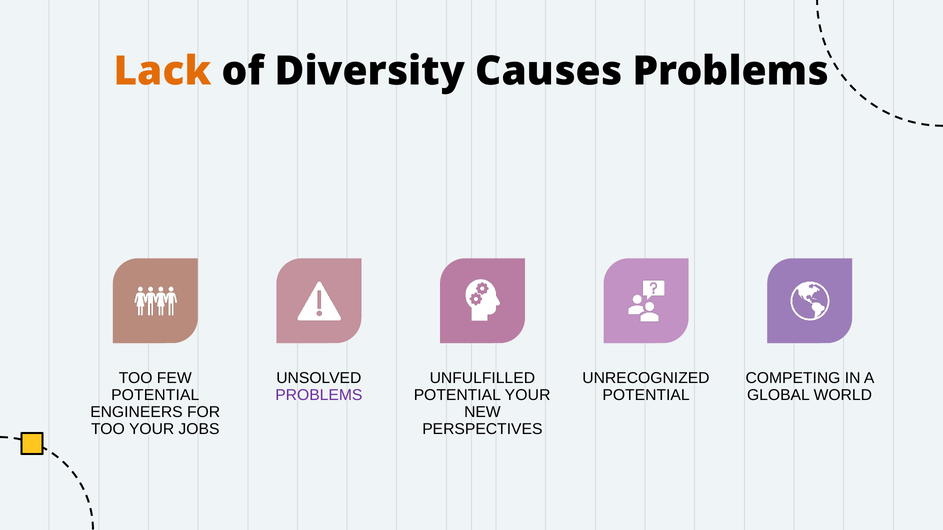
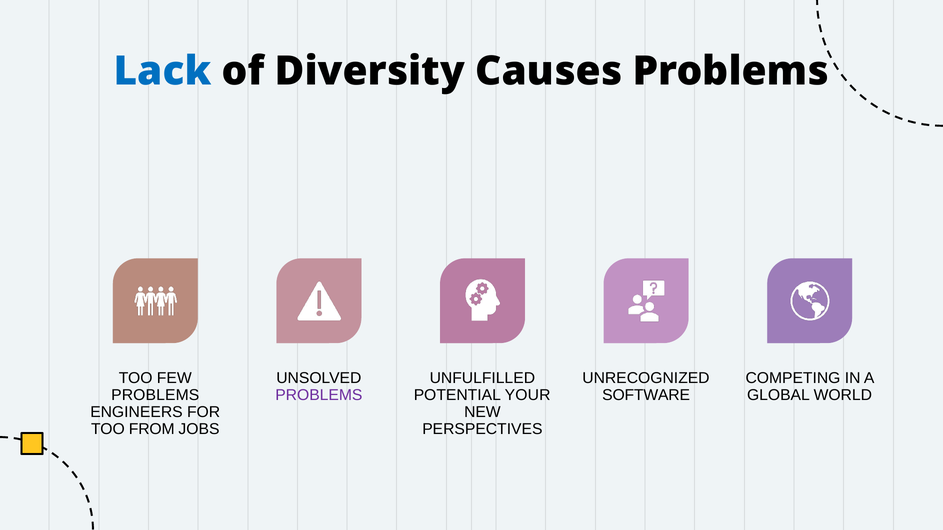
Lack colour: orange -> blue
POTENTIAL at (155, 395): POTENTIAL -> PROBLEMS
POTENTIAL at (646, 395): POTENTIAL -> SOFTWARE
TOO YOUR: YOUR -> FROM
